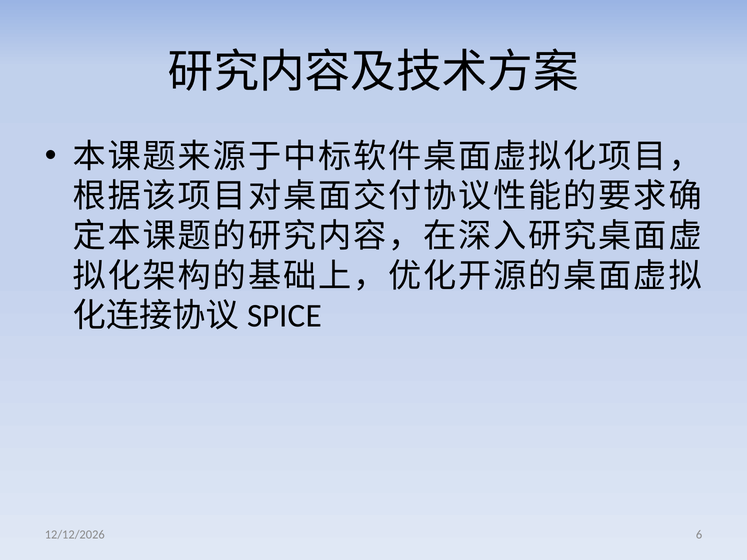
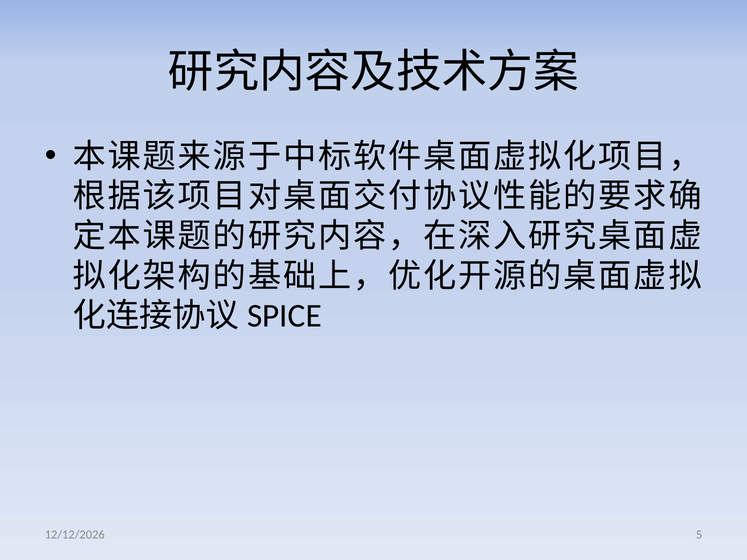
6: 6 -> 5
